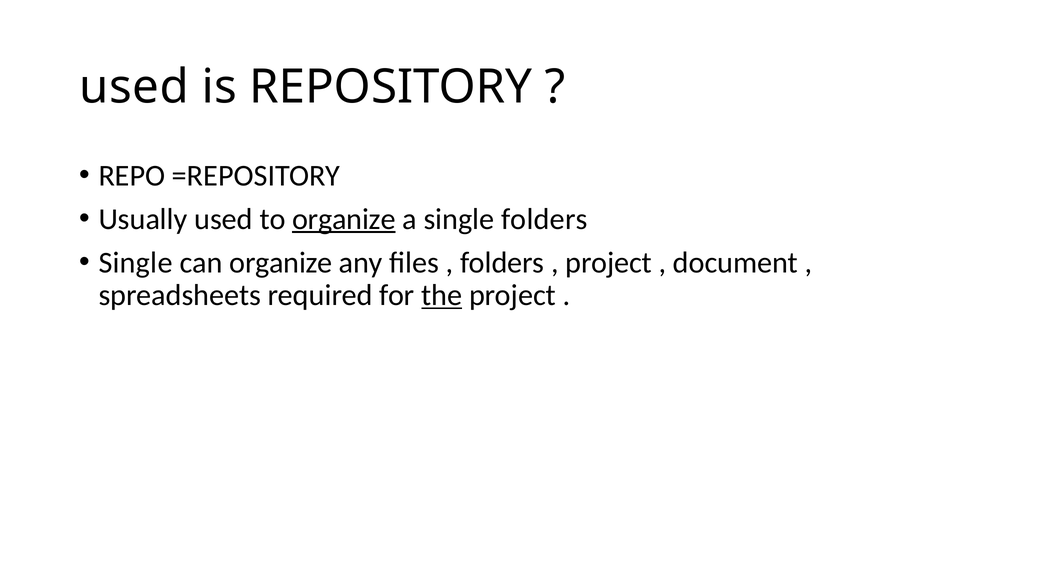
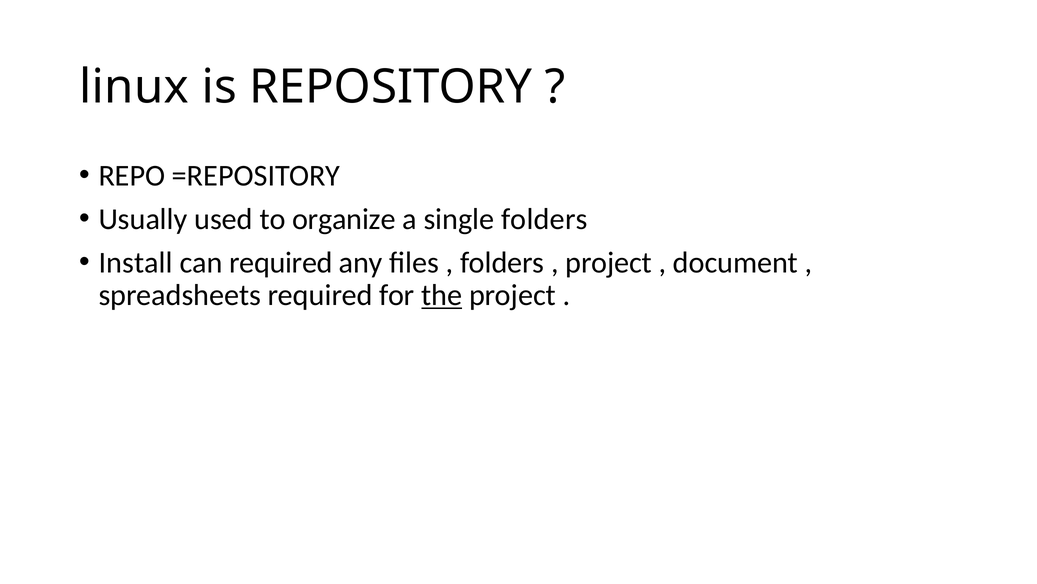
used at (134, 87): used -> linux
organize at (344, 219) underline: present -> none
Single at (136, 262): Single -> Install
can organize: organize -> required
